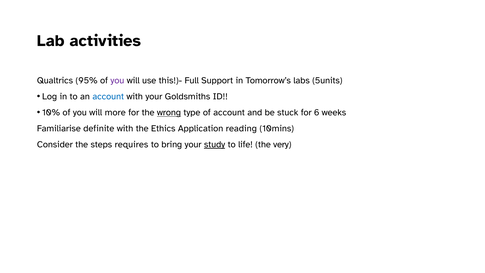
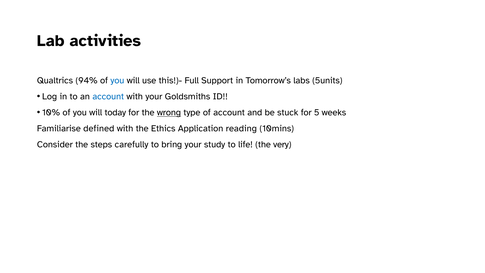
95%: 95% -> 94%
you at (117, 81) colour: purple -> blue
more: more -> today
6: 6 -> 5
definite: definite -> defined
requires: requires -> carefully
study underline: present -> none
